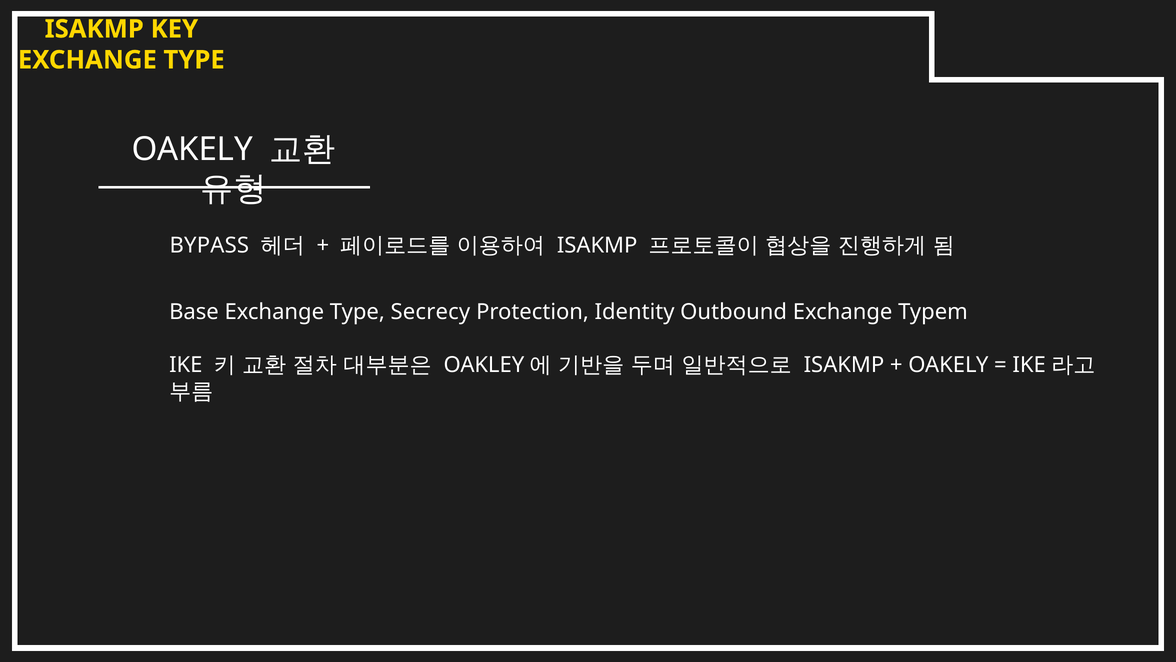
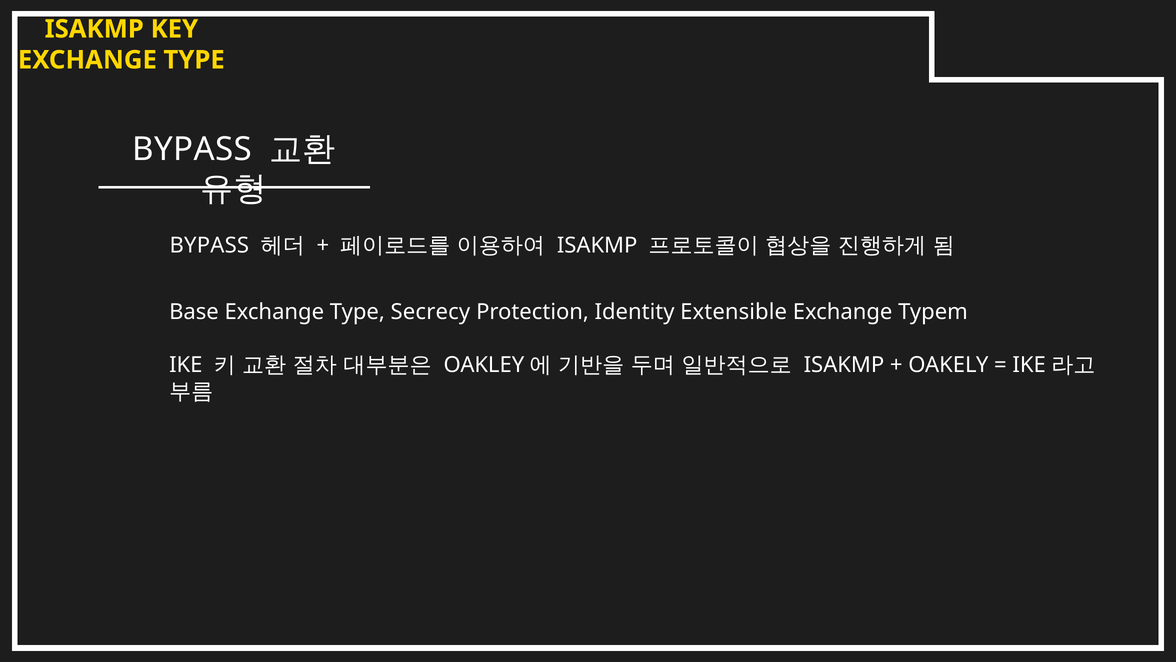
OAKELY at (192, 149): OAKELY -> BYPASS
Outbound: Outbound -> Extensible
